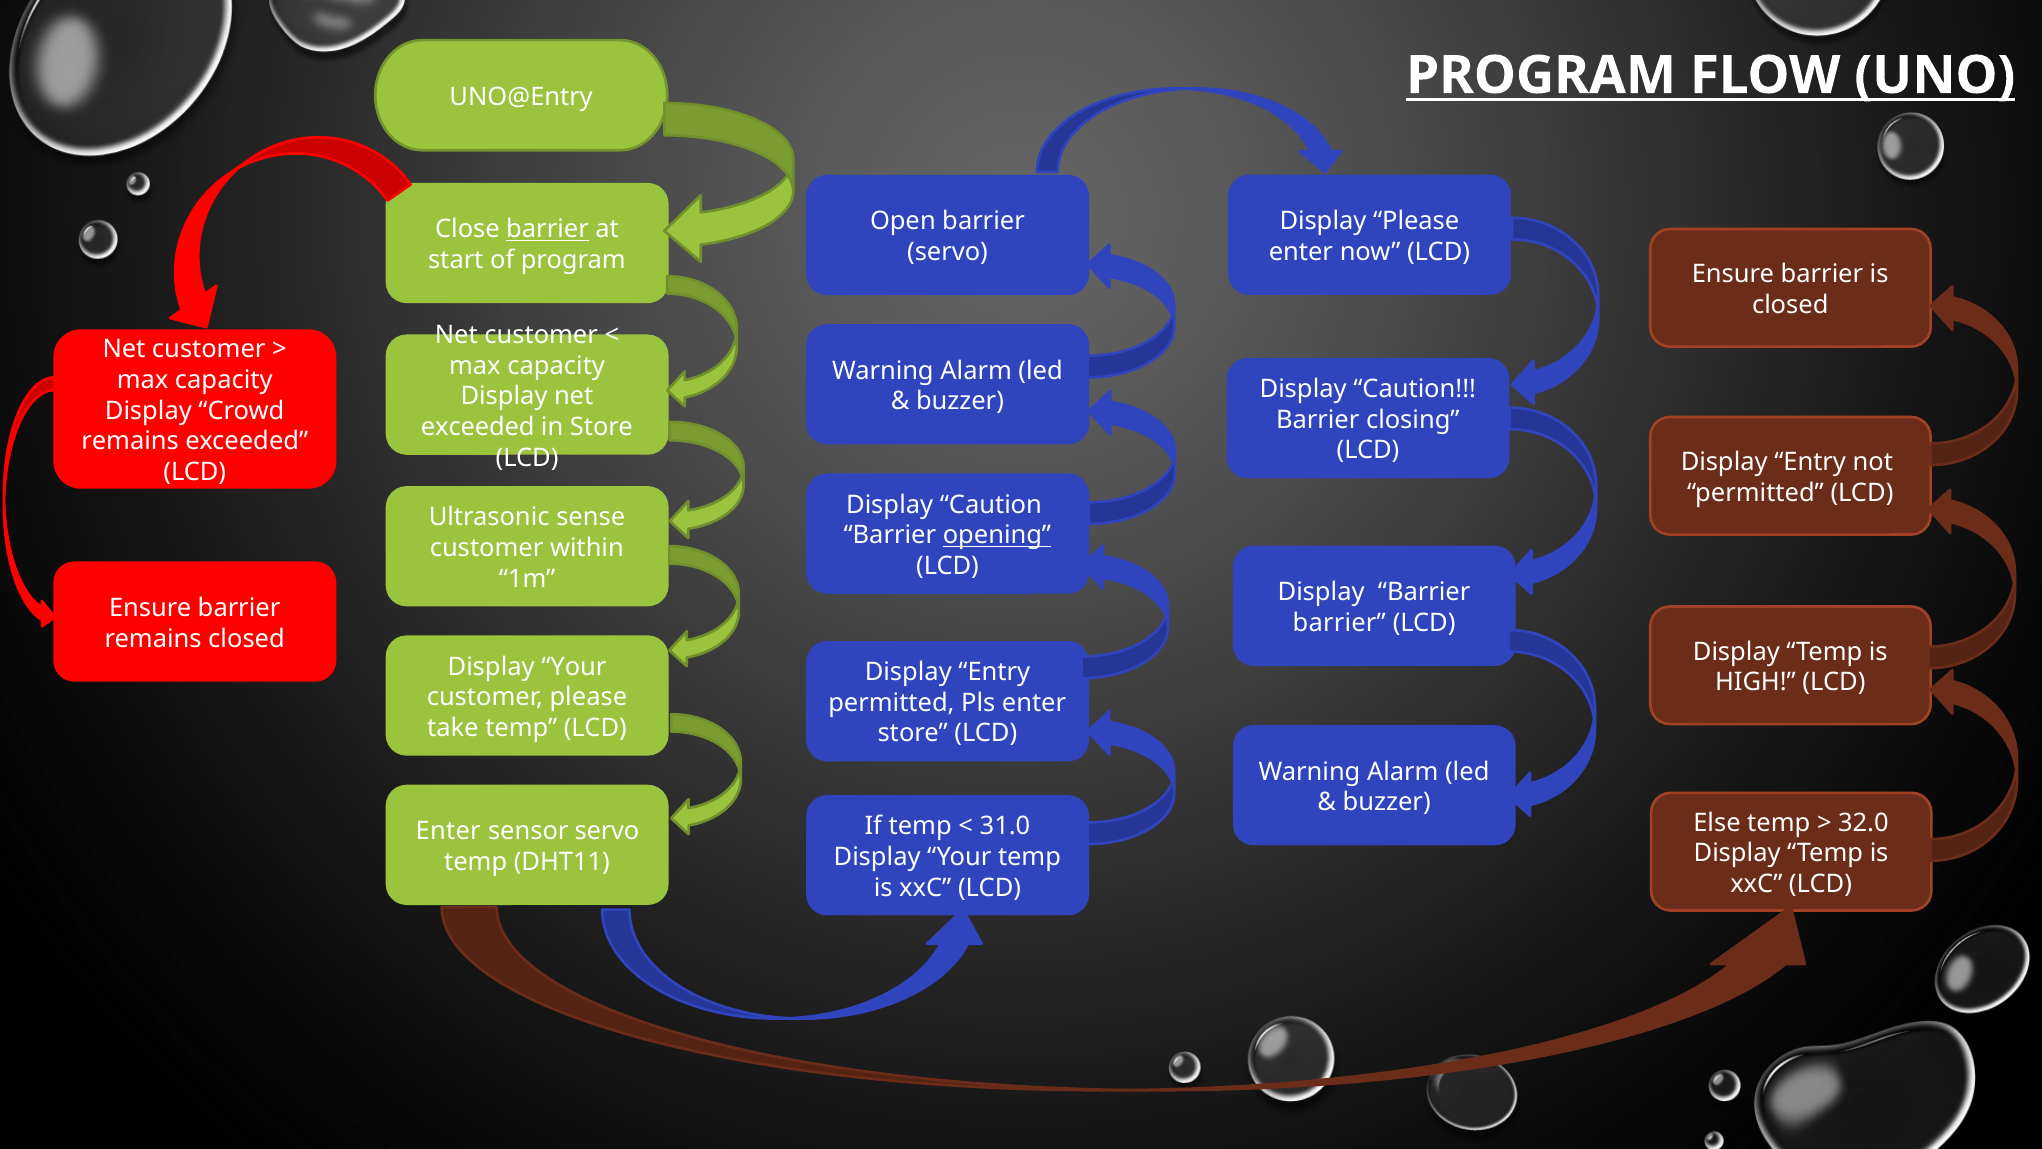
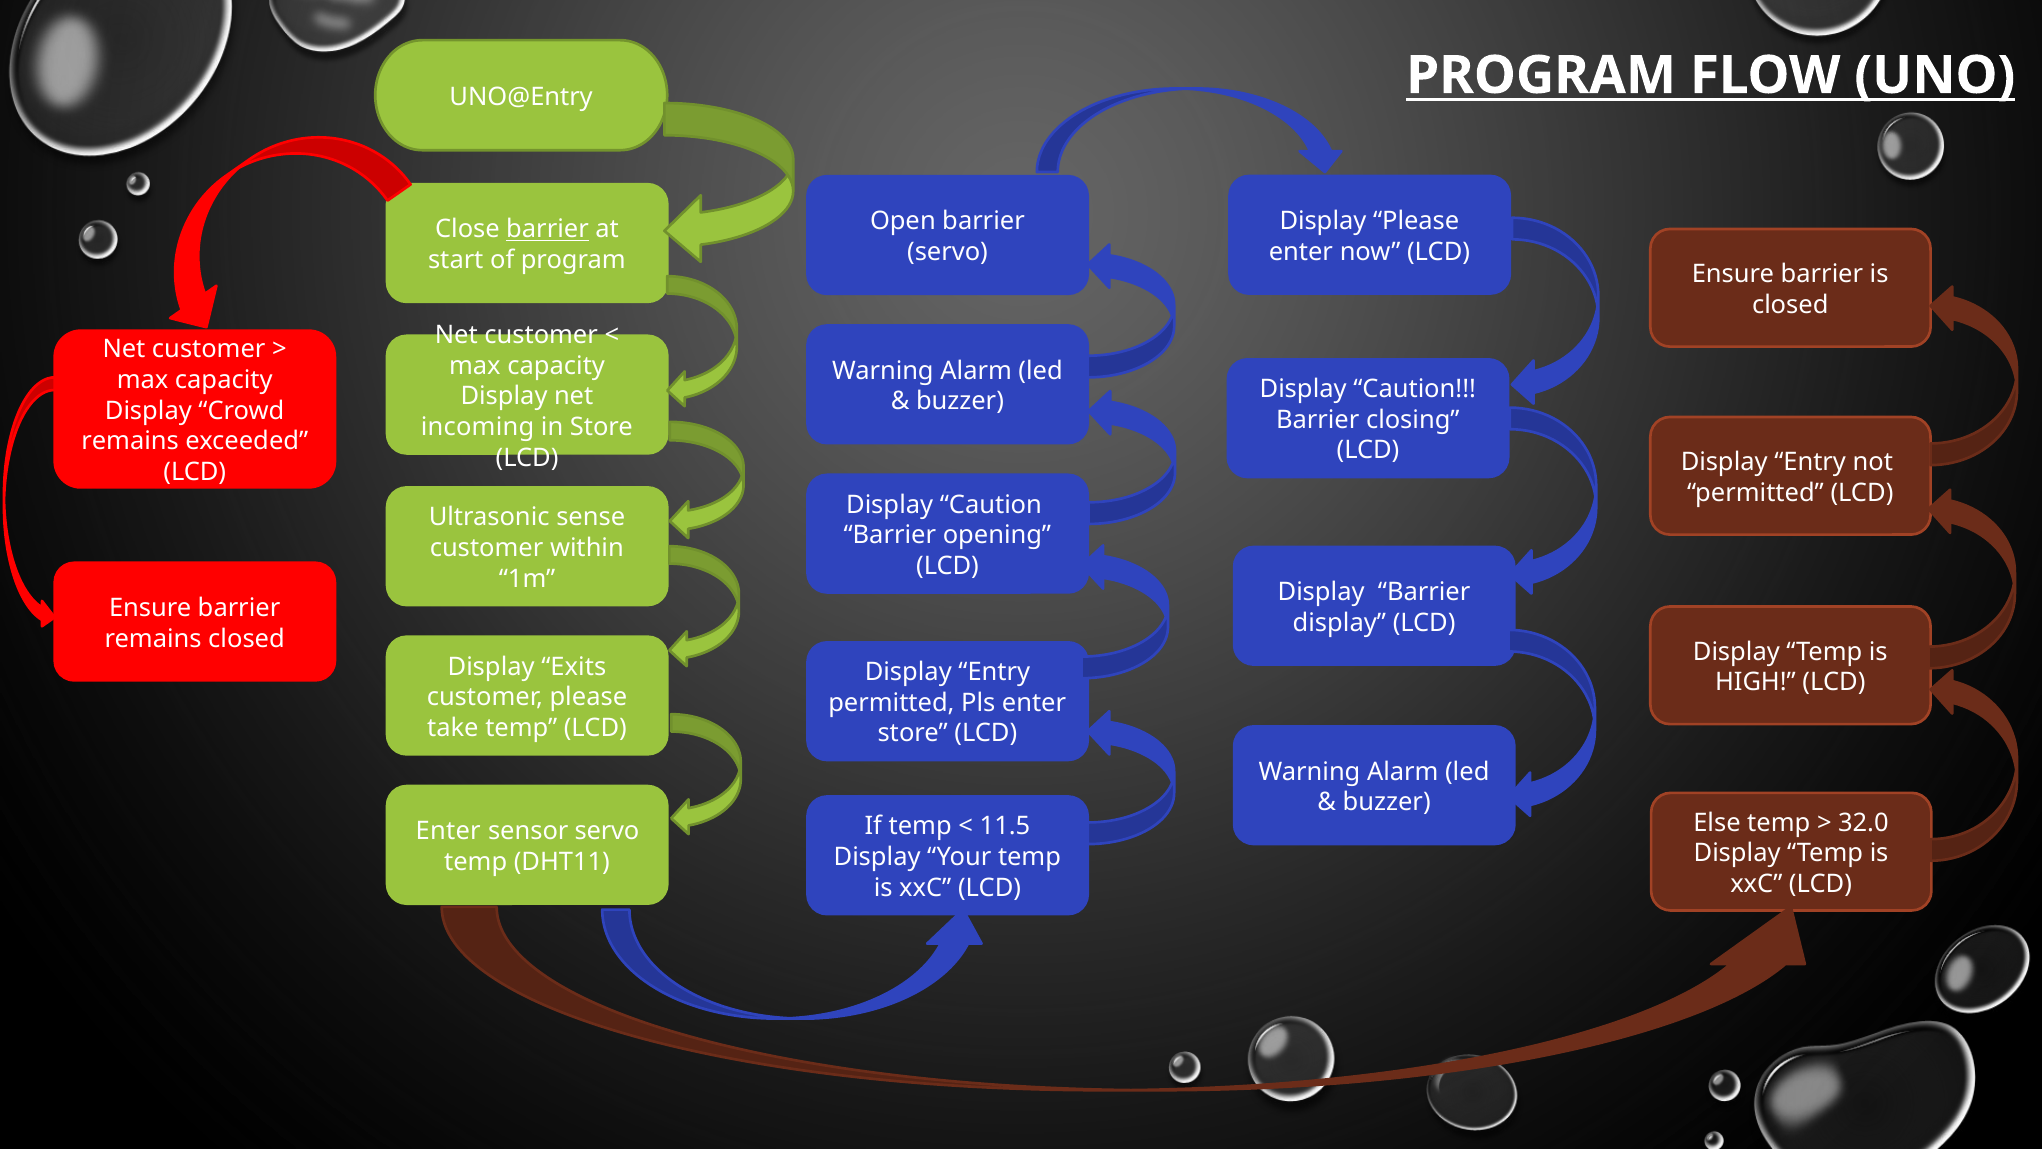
exceeded at (478, 427): exceeded -> incoming
opening underline: present -> none
barrier at (1339, 623): barrier -> display
Your at (574, 666): Your -> Exits
31.0: 31.0 -> 11.5
